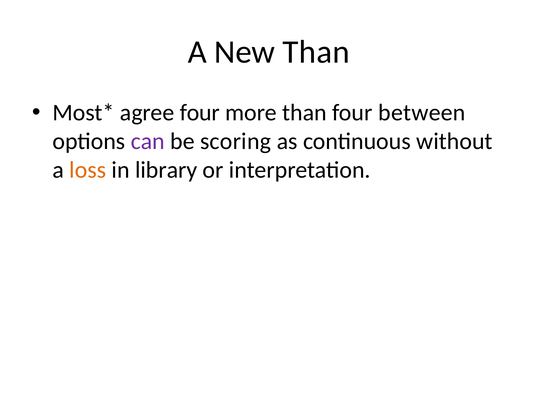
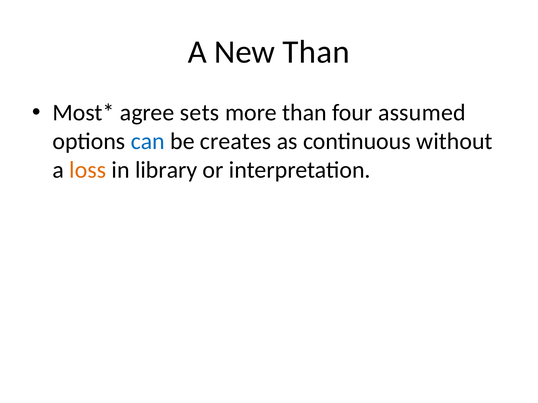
agree four: four -> sets
between: between -> assumed
can colour: purple -> blue
scoring: scoring -> creates
